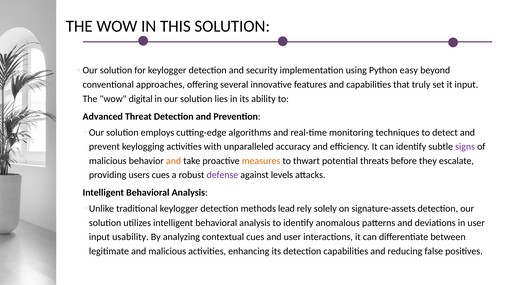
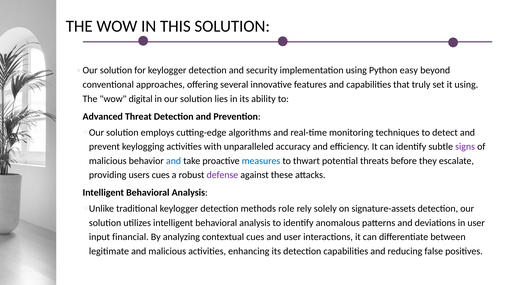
it input: input -> using
and at (174, 161) colour: orange -> blue
measures colour: orange -> blue
levels: levels -> these
lead: lead -> role
usability: usability -> financial
